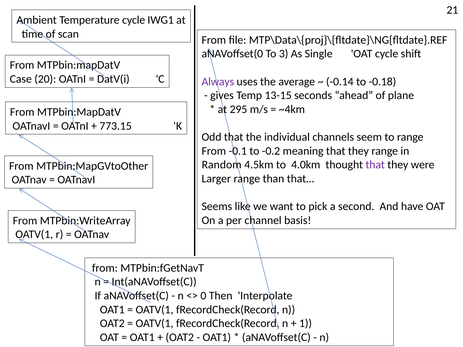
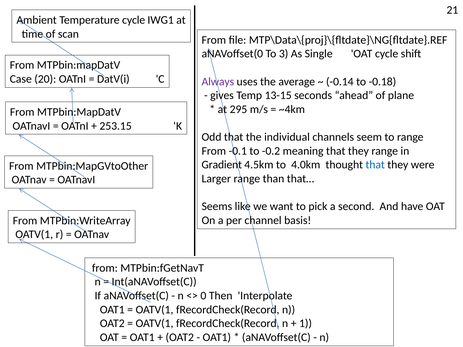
773.15: 773.15 -> 253.15
Random: Random -> Gradient
that at (375, 165) colour: purple -> blue
